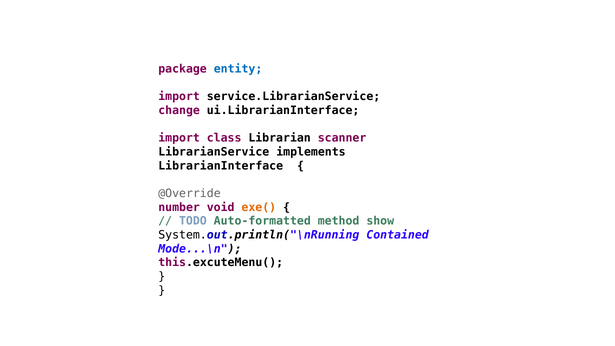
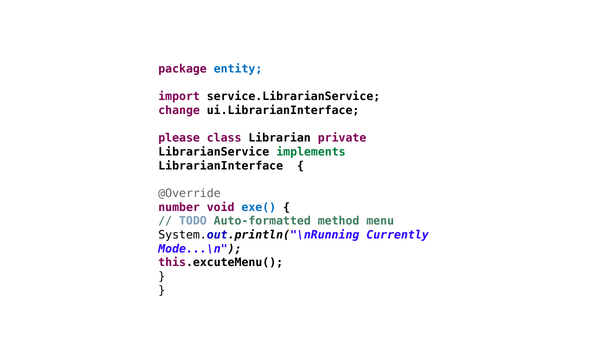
import at (179, 138): import -> please
scanner: scanner -> private
implements colour: black -> green
exe( colour: orange -> blue
show: show -> menu
Contained: Contained -> Currently
